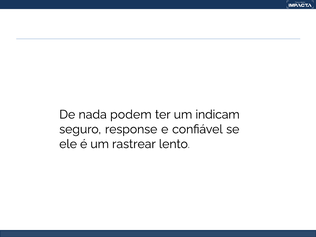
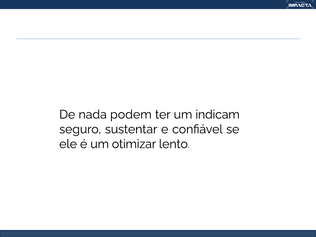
response: response -> sustentar
rastrear: rastrear -> otimizar
